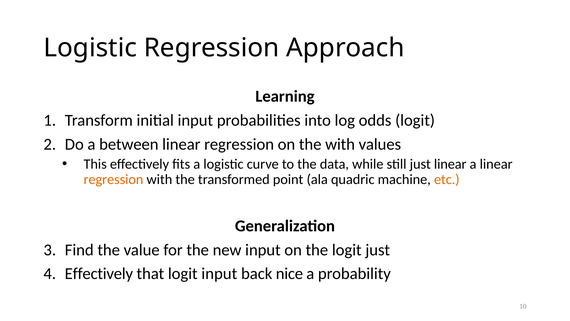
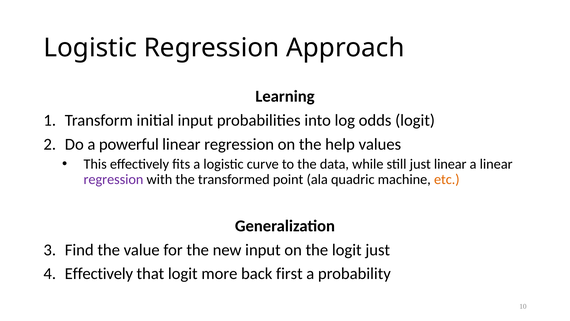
between: between -> powerful
the with: with -> help
regression at (113, 179) colour: orange -> purple
logit input: input -> more
nice: nice -> first
